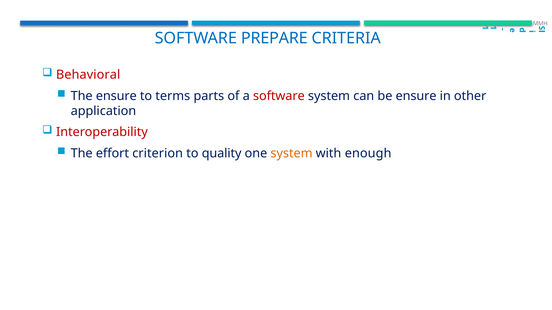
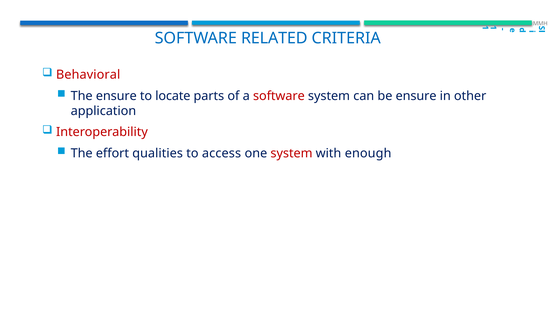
PREPARE: PREPARE -> RELATED
terms: terms -> locate
criterion: criterion -> qualities
quality: quality -> access
system at (292, 153) colour: orange -> red
